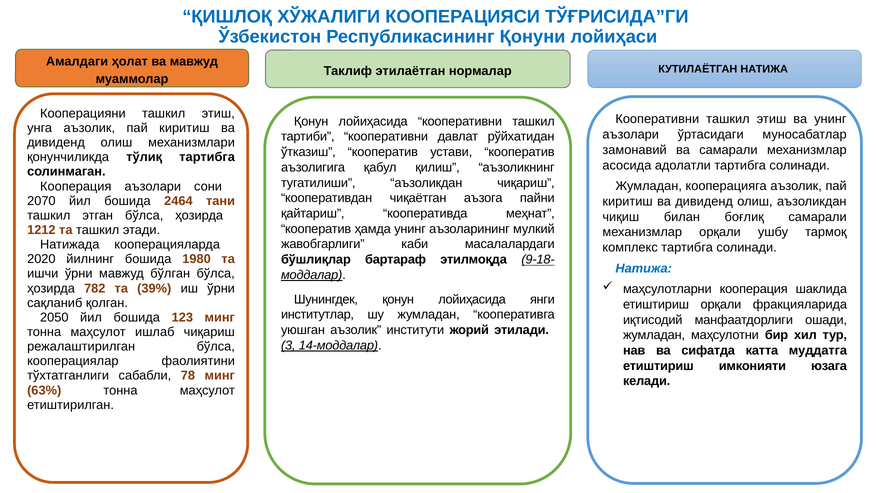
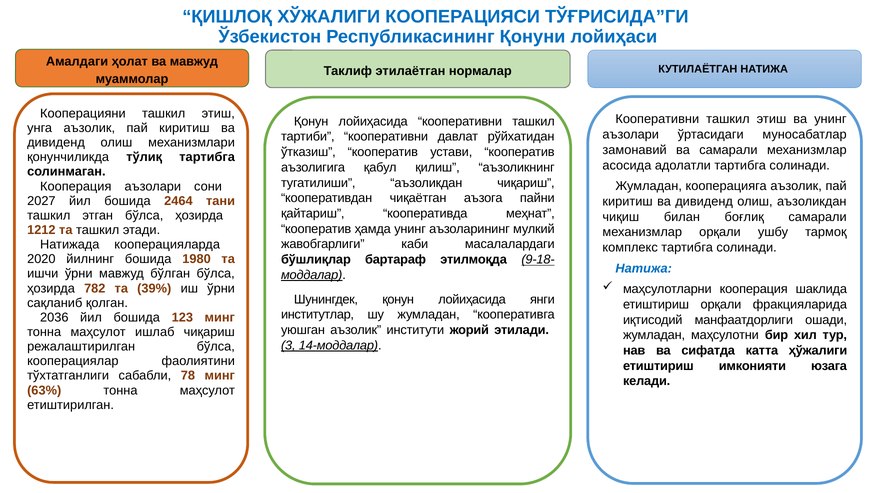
2070: 2070 -> 2027
2050: 2050 -> 2036
муддатга: муддатга -> ҳўжалиги
